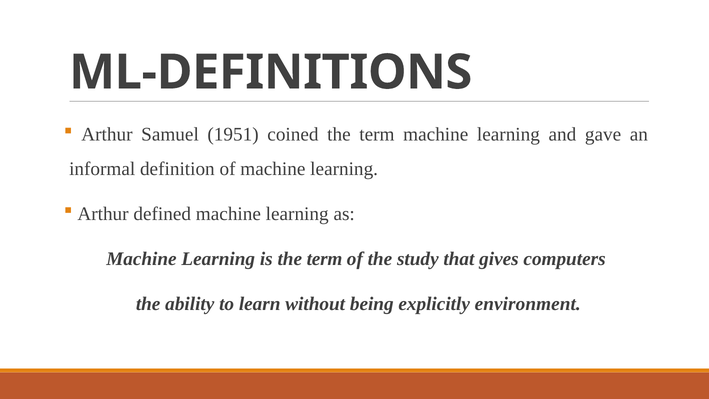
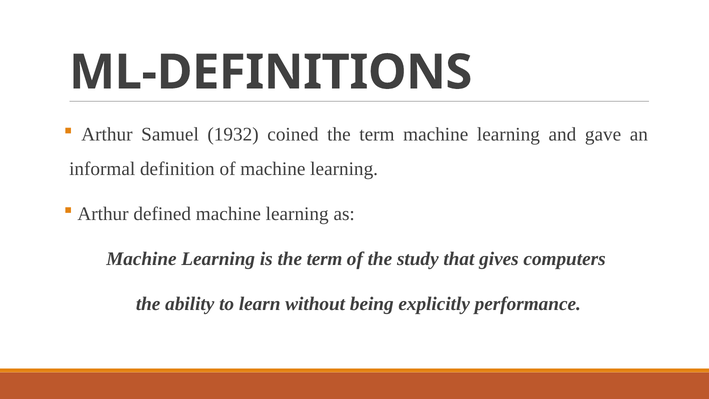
1951: 1951 -> 1932
environment: environment -> performance
